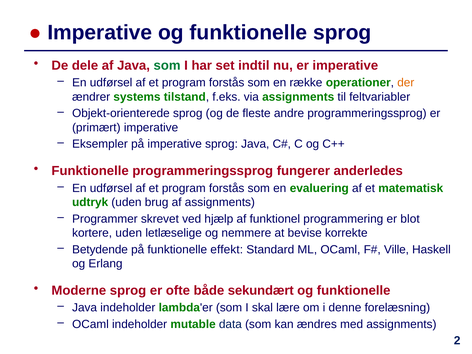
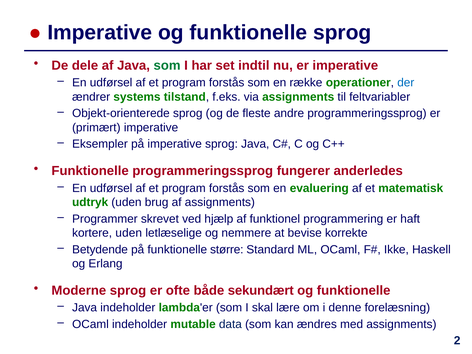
der colour: orange -> blue
blot: blot -> haft
effekt: effekt -> større
Ville: Ville -> Ikke
